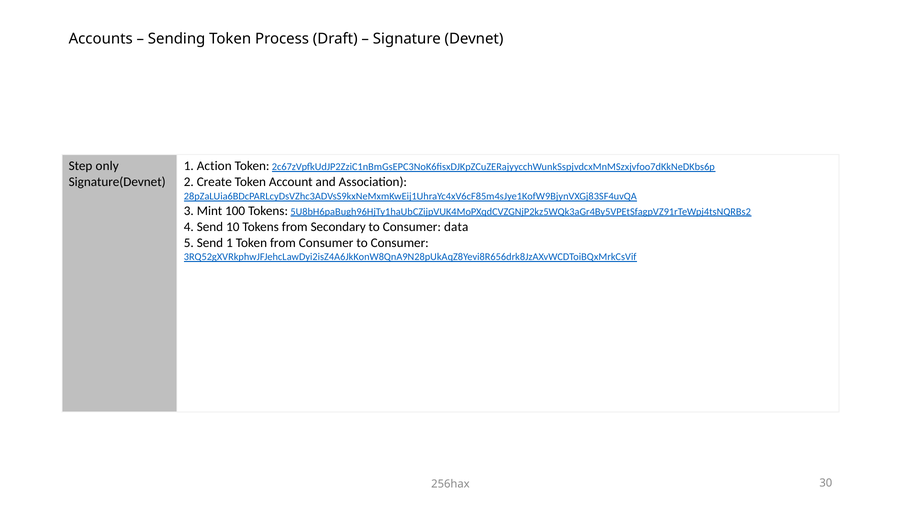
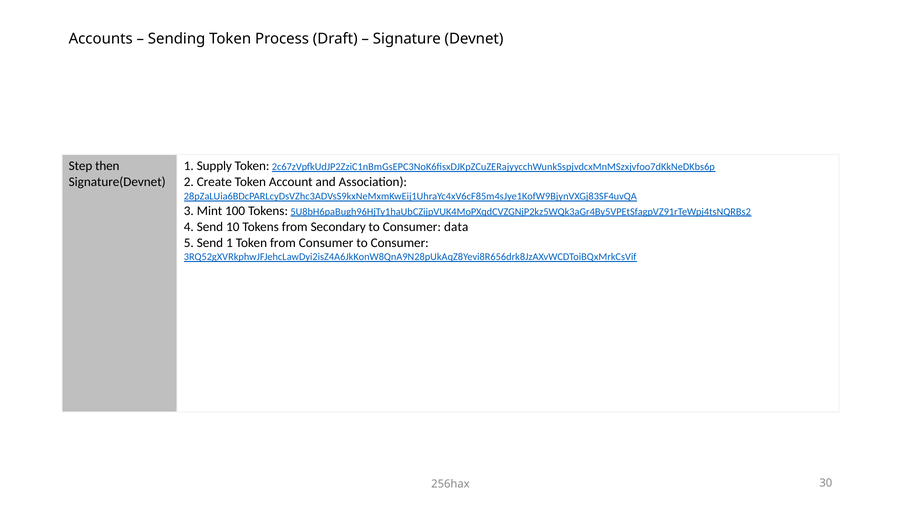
only: only -> then
Action: Action -> Supply
